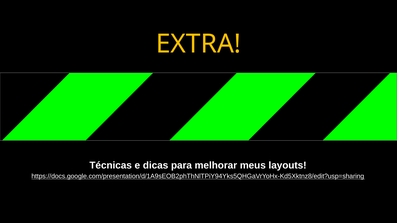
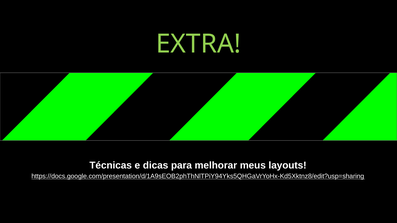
EXTRA colour: yellow -> light green
